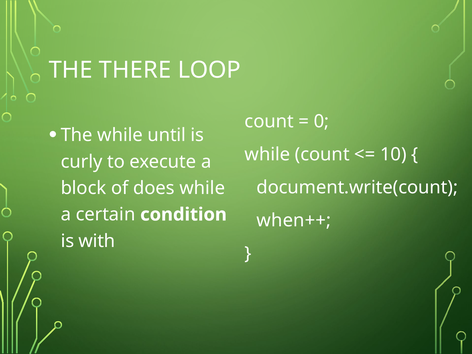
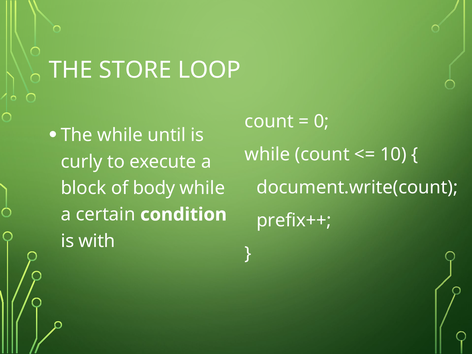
THERE: THERE -> STORE
does: does -> body
when++: when++ -> prefix++
